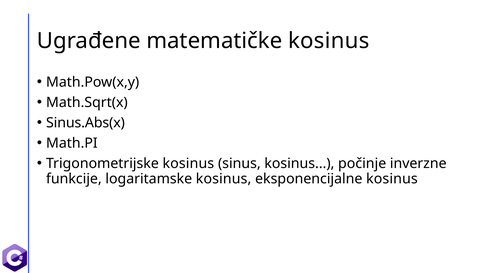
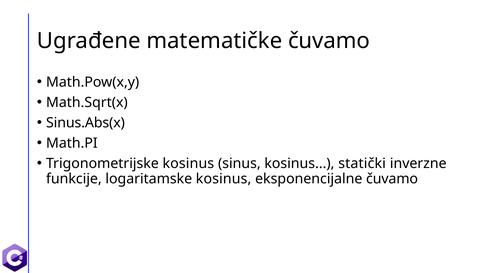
matematičke kosinus: kosinus -> čuvamo
počinje: počinje -> statički
eksponencijalne kosinus: kosinus -> čuvamo
